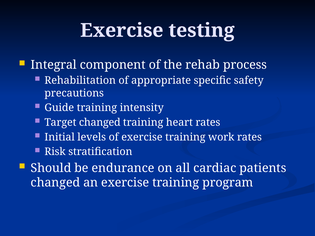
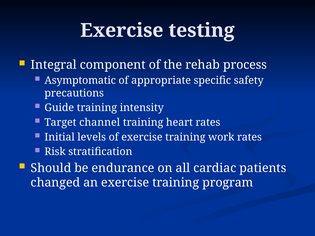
Rehabilitation: Rehabilitation -> Asymptomatic
Target changed: changed -> channel
